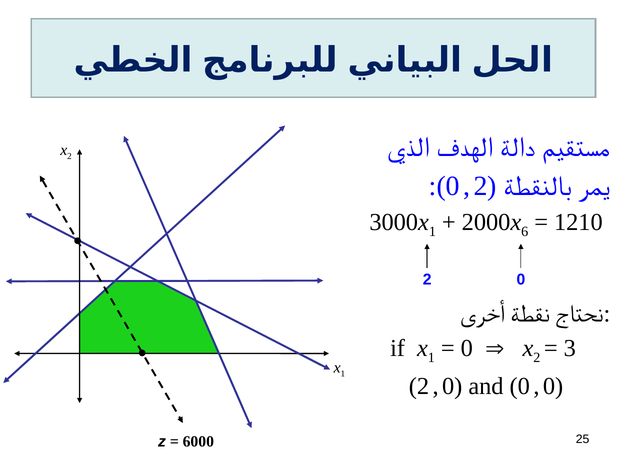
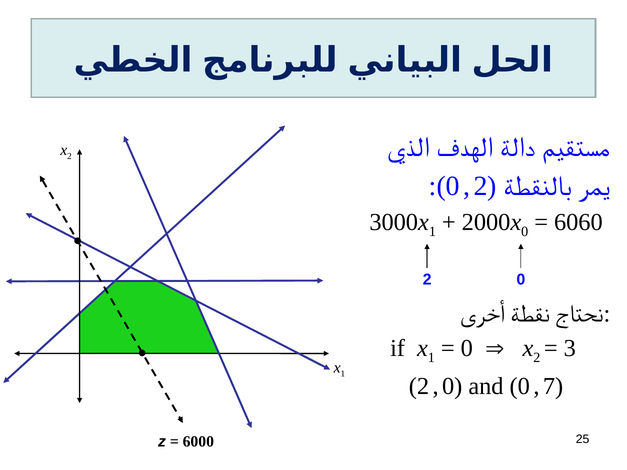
6 at (525, 232): 6 -> 0
1210: 1210 -> 6060
0 at (553, 386): 0 -> 7
